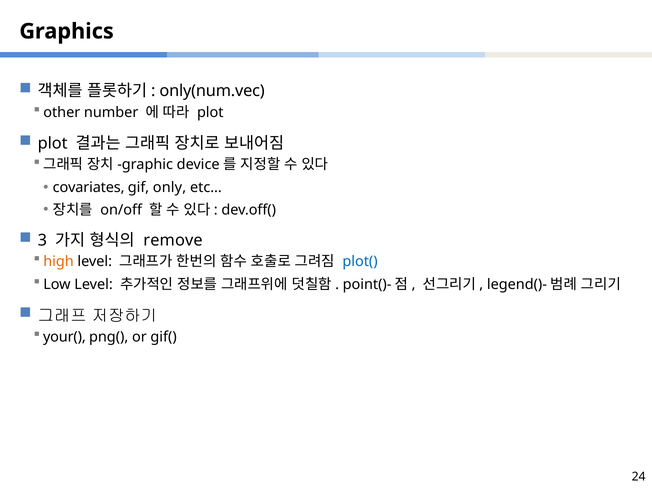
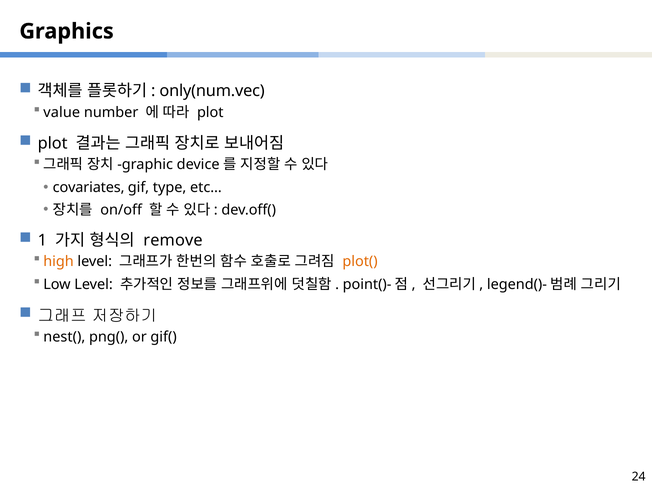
other: other -> value
only: only -> type
3: 3 -> 1
plot( colour: blue -> orange
your(: your( -> nest(
